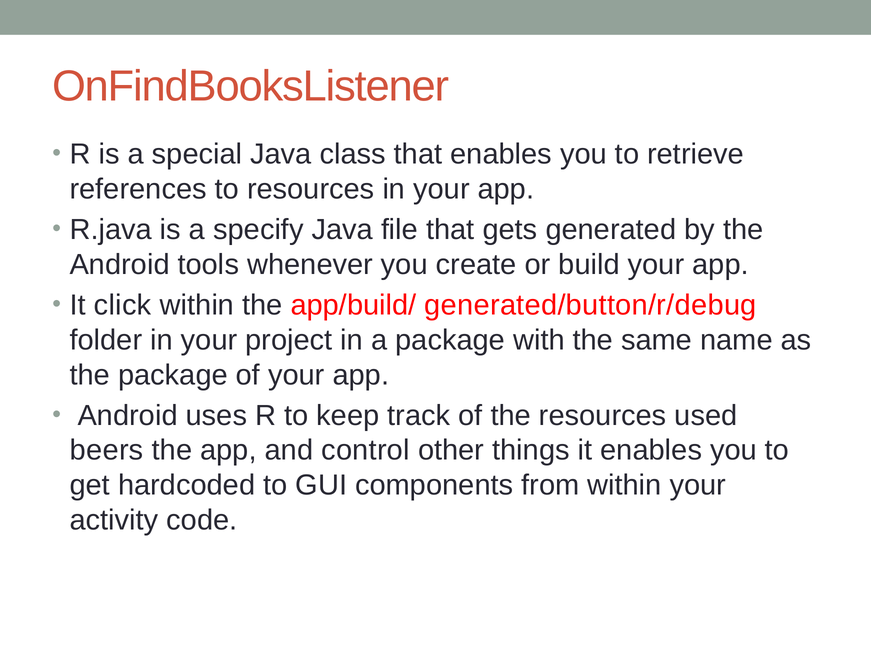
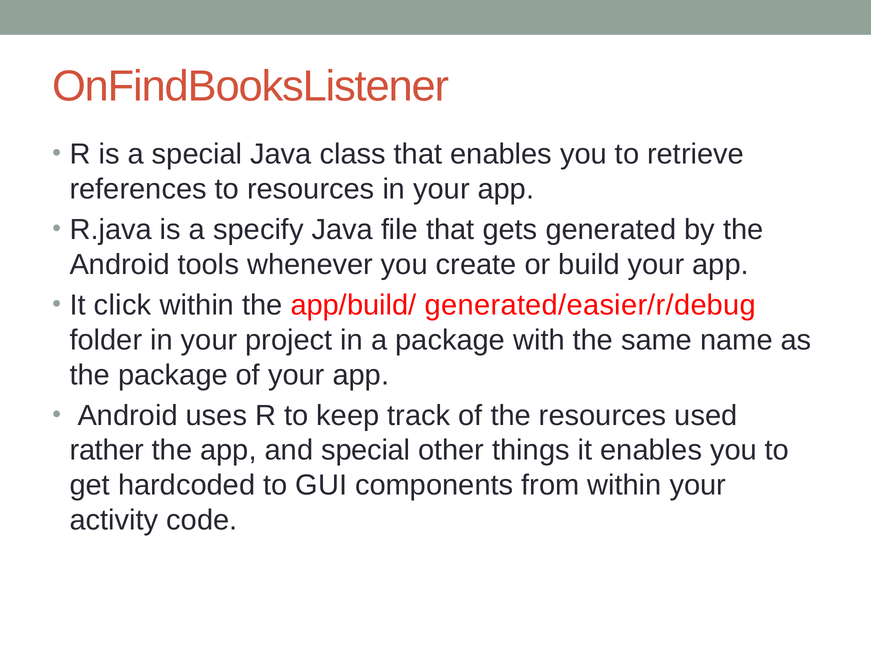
generated/button/r/debug: generated/button/r/debug -> generated/easier/r/debug
beers: beers -> rather
and control: control -> special
